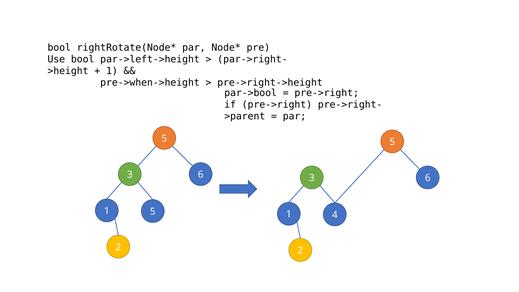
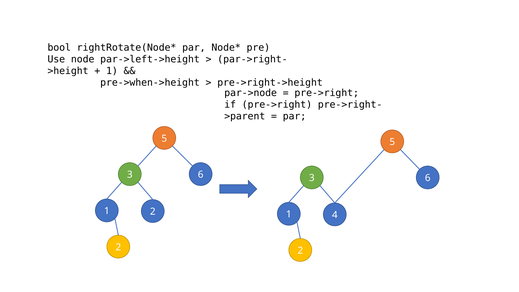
Use bool: bool -> node
par->bool: par->bool -> par->node
1 5: 5 -> 2
